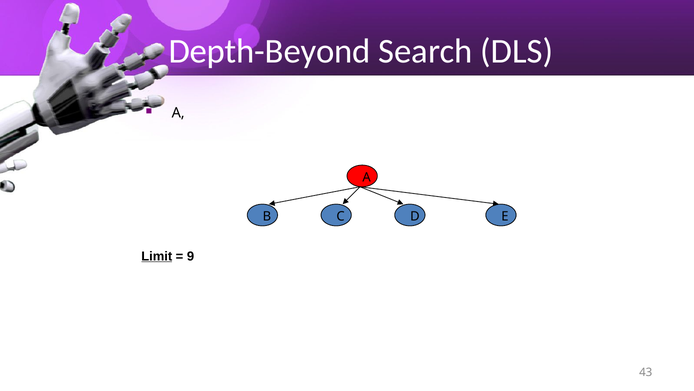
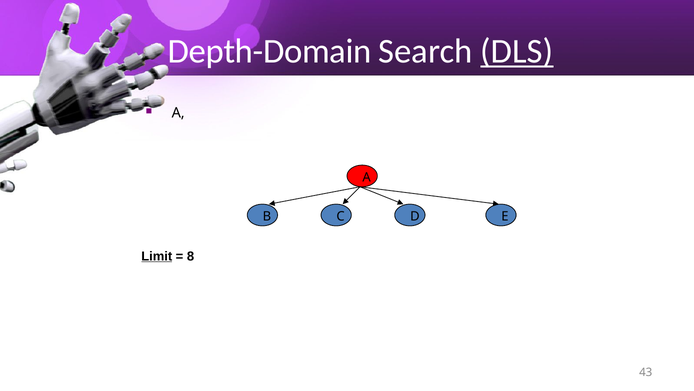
Depth-Beyond: Depth-Beyond -> Depth-Domain
DLS underline: none -> present
9: 9 -> 8
